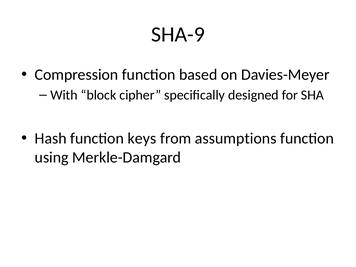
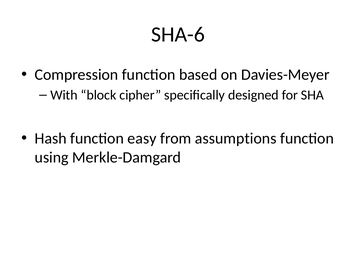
SHA-9: SHA-9 -> SHA-6
keys: keys -> easy
